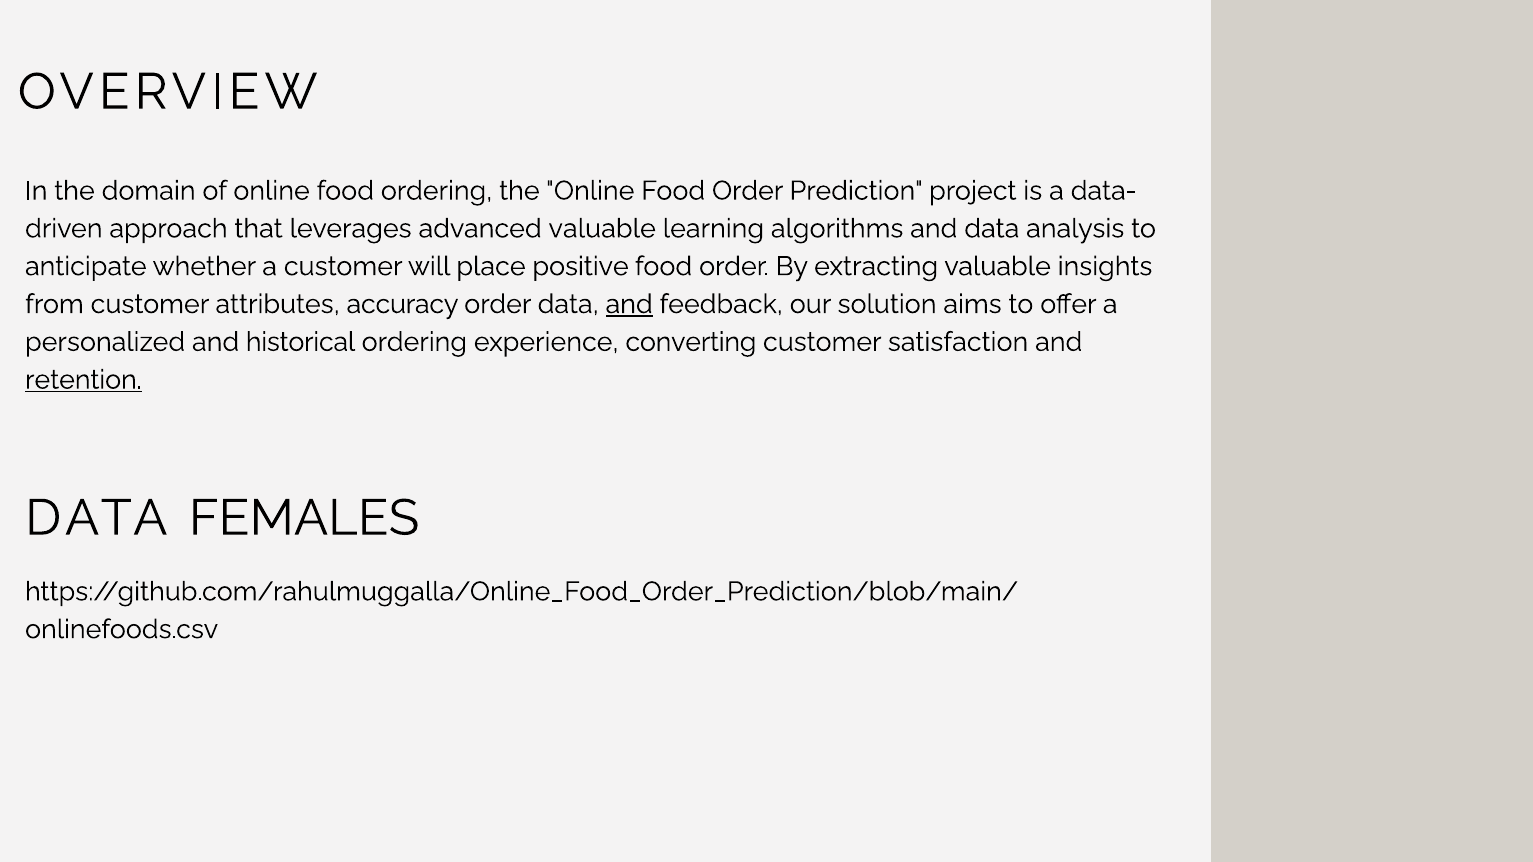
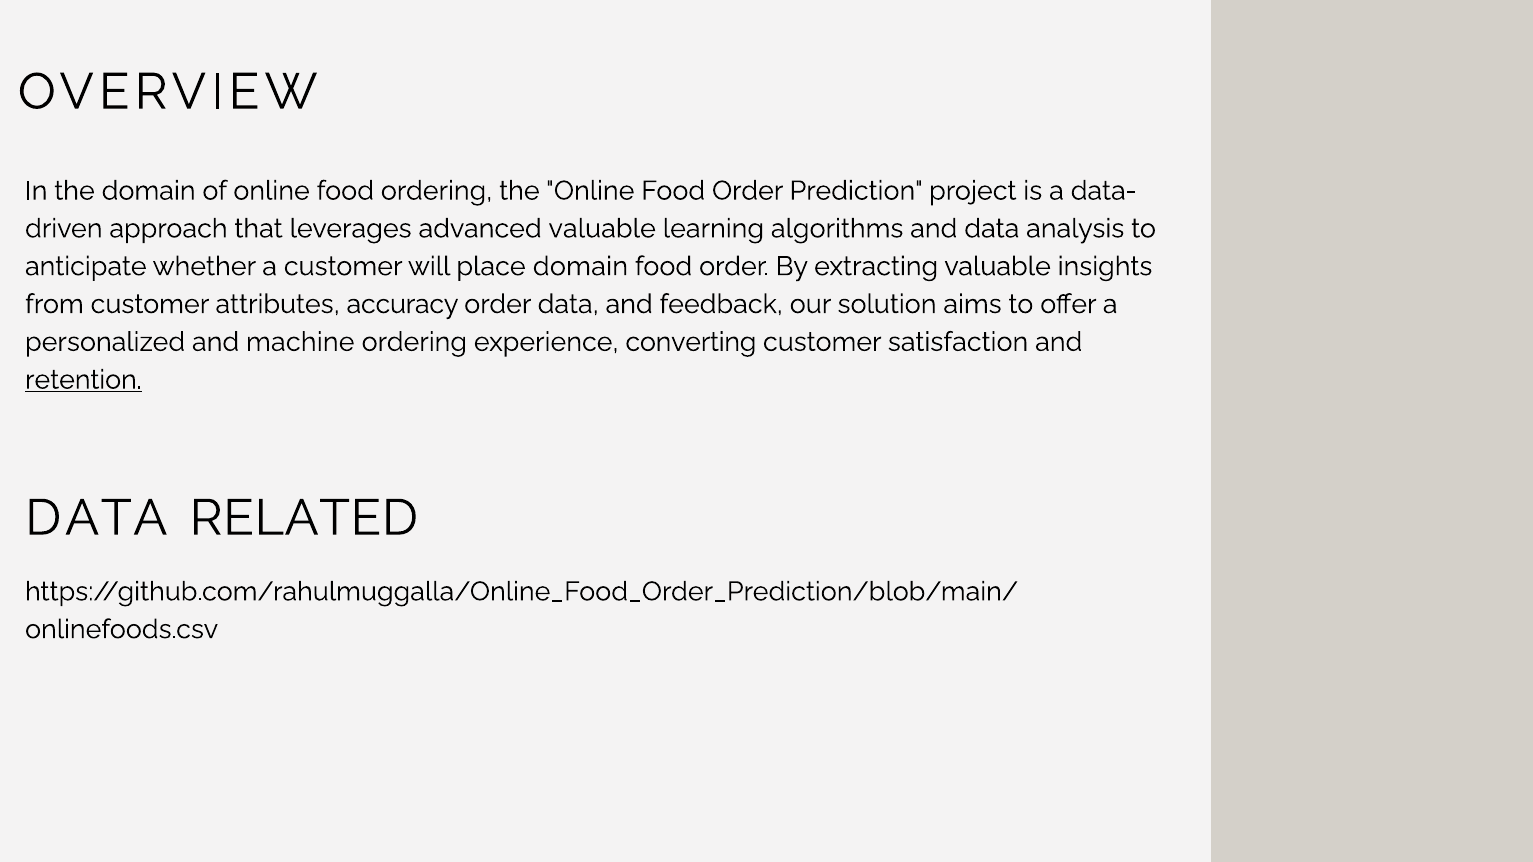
place positive: positive -> domain
and at (629, 304) underline: present -> none
historical: historical -> machine
FEMALES: FEMALES -> RELATED
